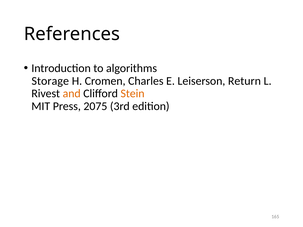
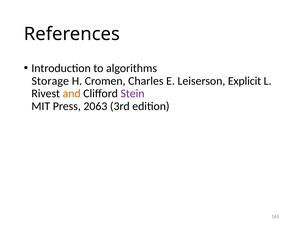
Return: Return -> Explicit
Stein colour: orange -> purple
2075: 2075 -> 2063
